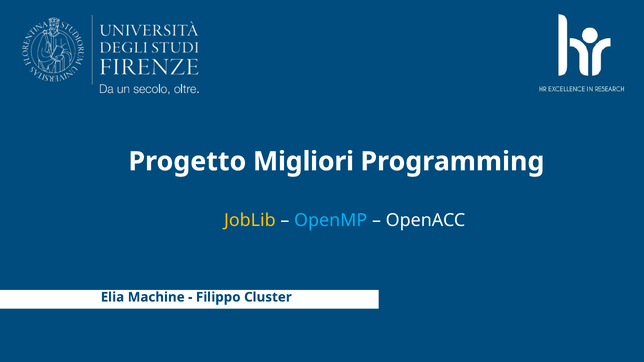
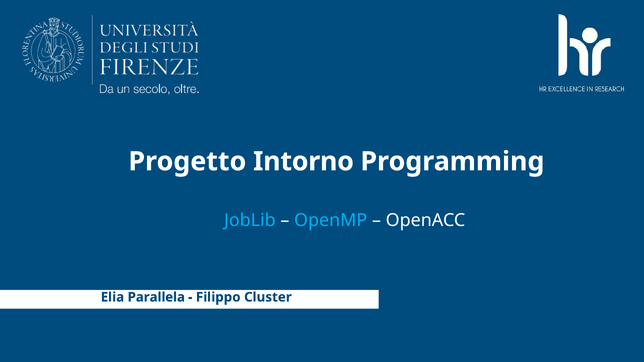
Migliori: Migliori -> Intorno
JobLib colour: yellow -> light blue
Machine: Machine -> Parallela
